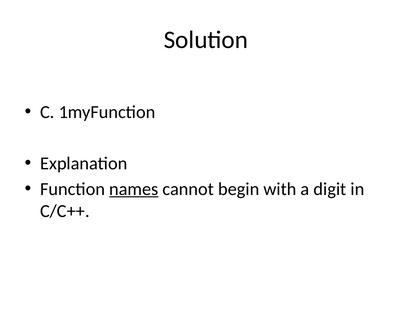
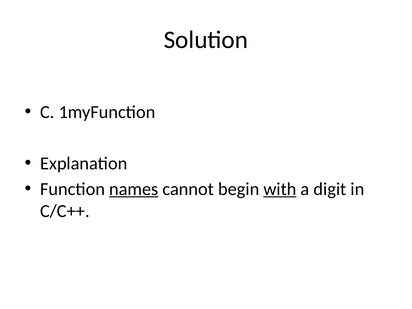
with underline: none -> present
